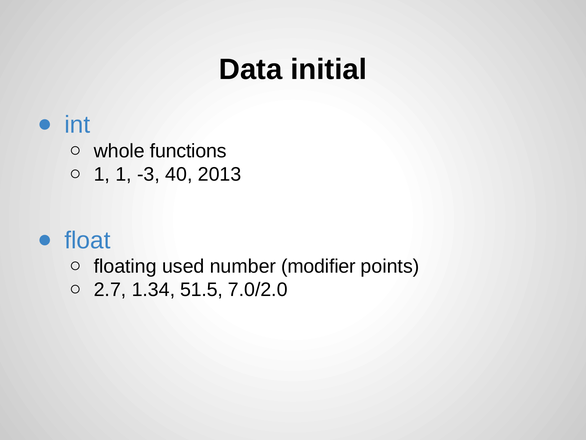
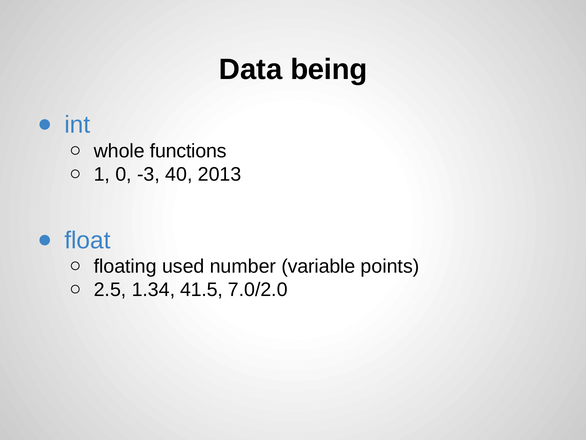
initial: initial -> being
1 1: 1 -> 0
modifier: modifier -> variable
2.7: 2.7 -> 2.5
51.5: 51.5 -> 41.5
